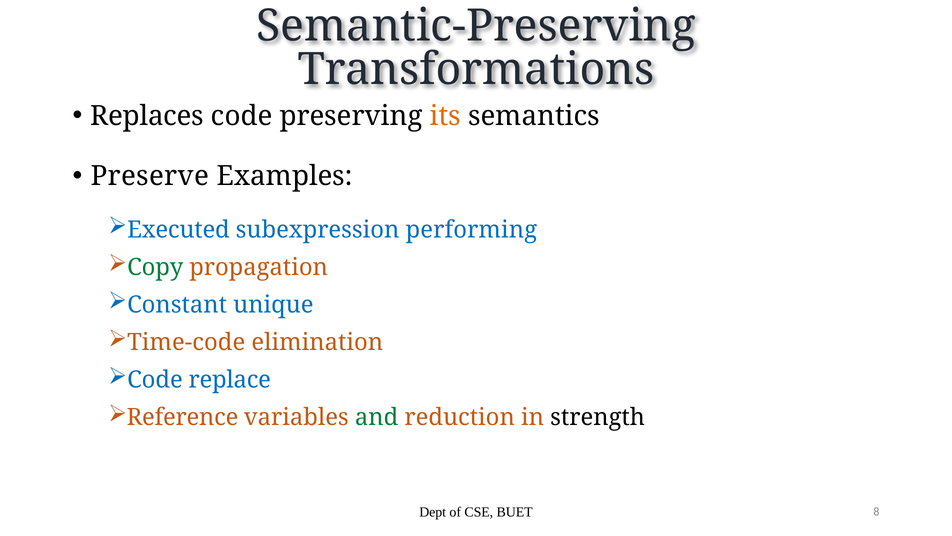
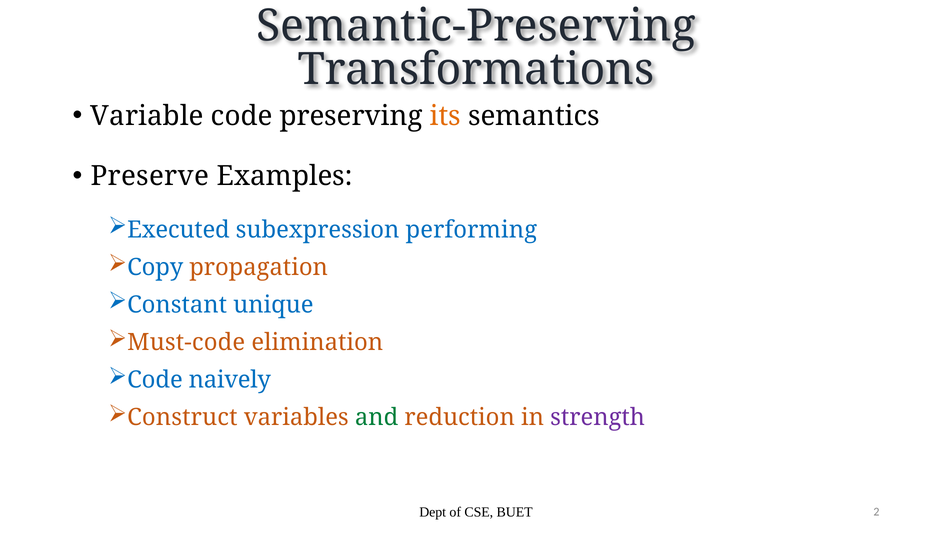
Replaces: Replaces -> Variable
Copy colour: green -> blue
Time-code: Time-code -> Must-code
replace: replace -> naively
Reference: Reference -> Construct
strength colour: black -> purple
8: 8 -> 2
